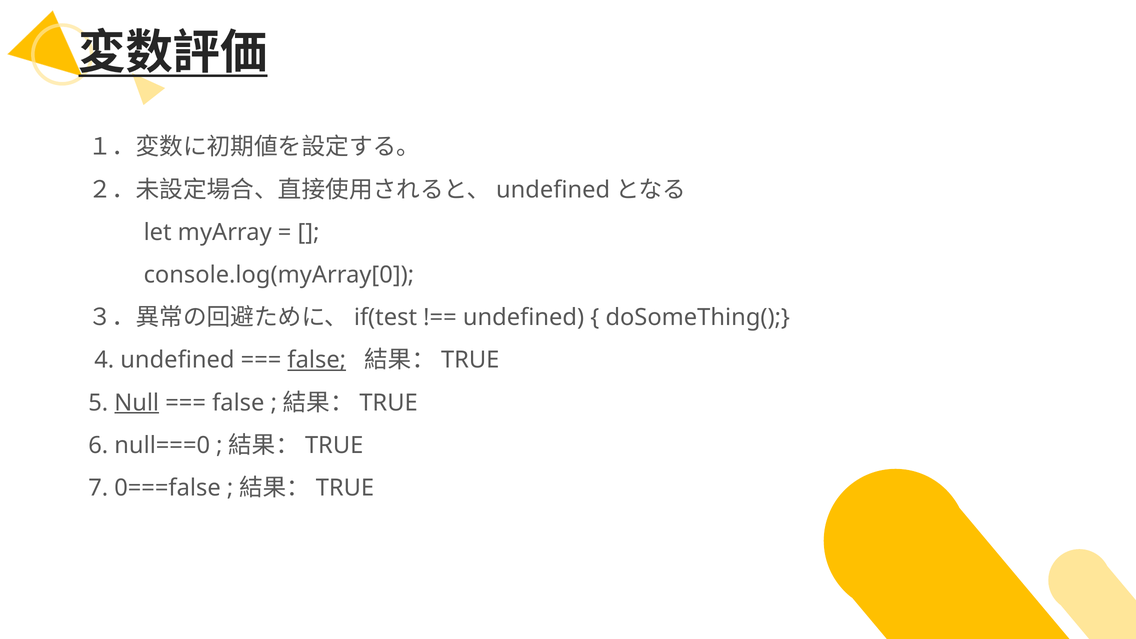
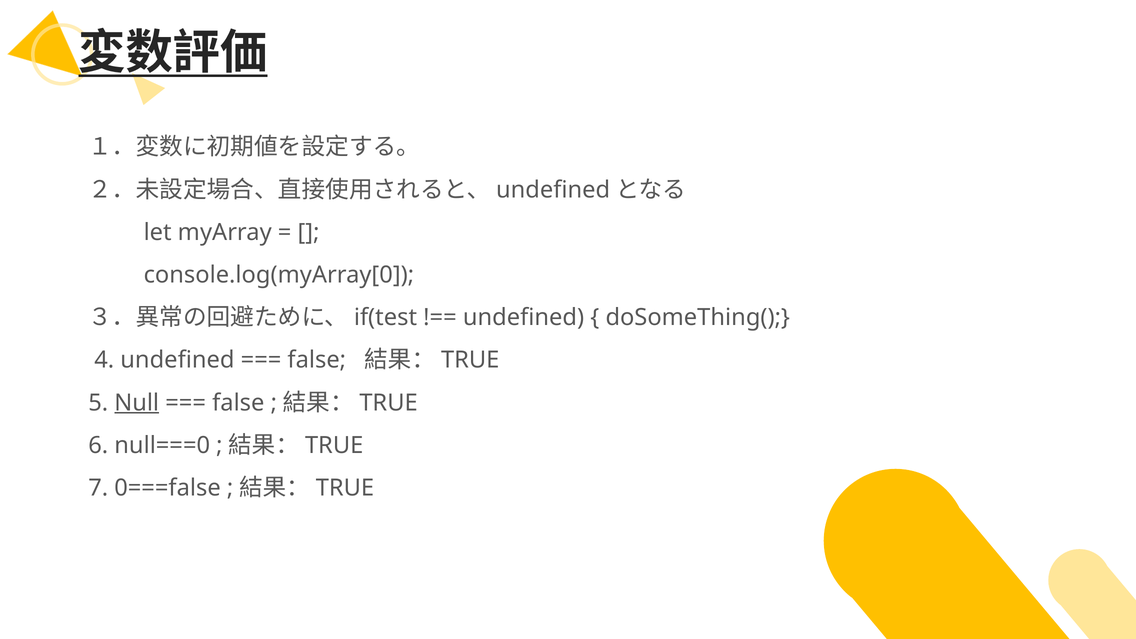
false at (317, 360) underline: present -> none
